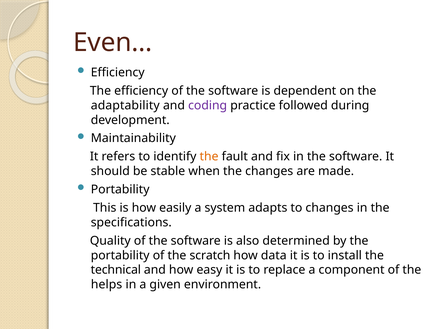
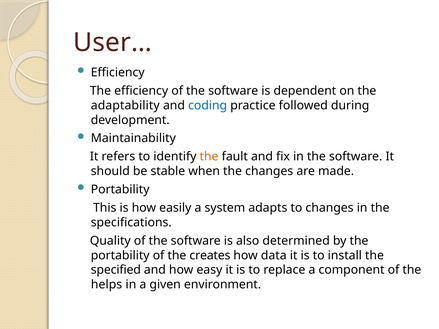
Even…: Even… -> User…
coding colour: purple -> blue
scratch: scratch -> creates
technical: technical -> specified
